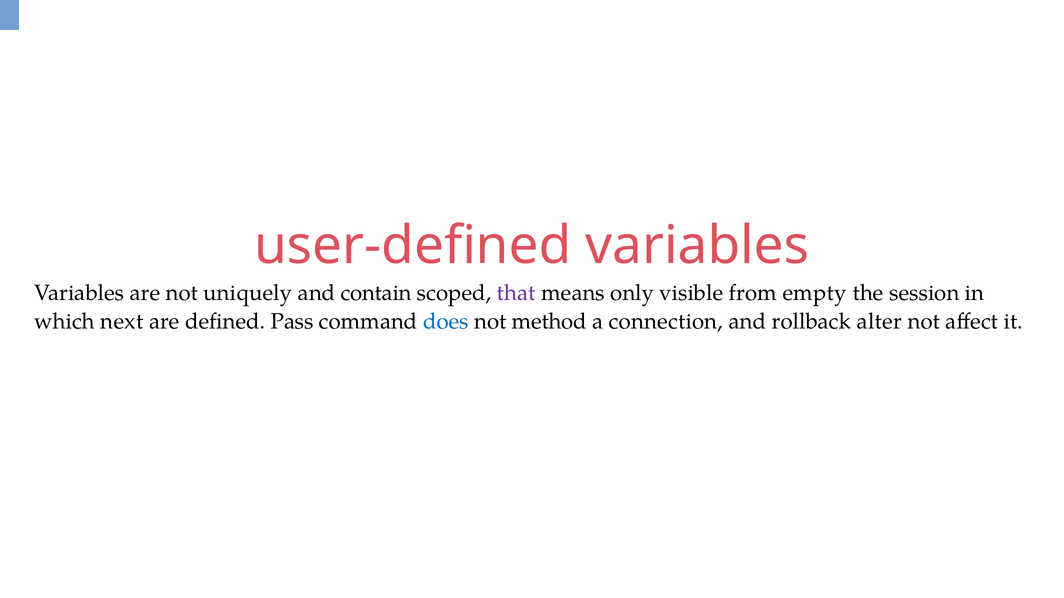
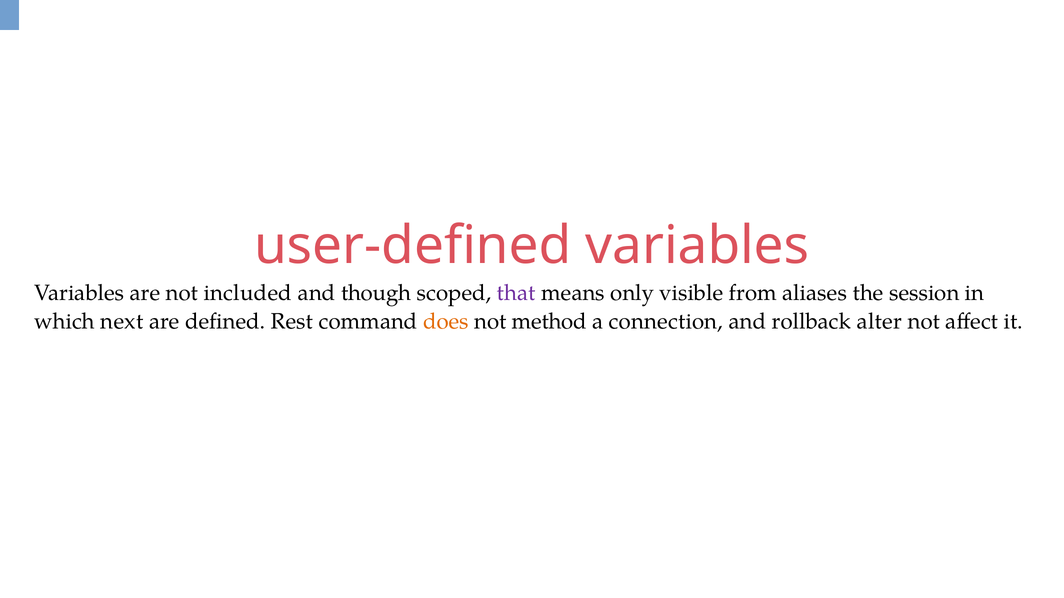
uniquely: uniquely -> included
contain: contain -> though
empty: empty -> aliases
Pass: Pass -> Rest
does colour: blue -> orange
